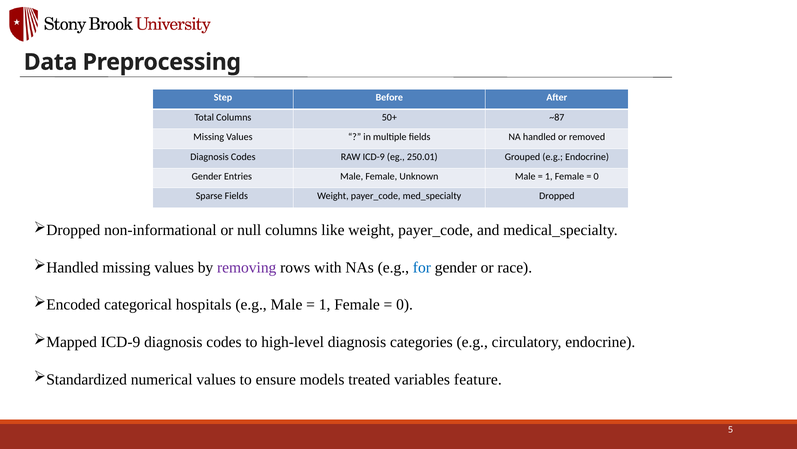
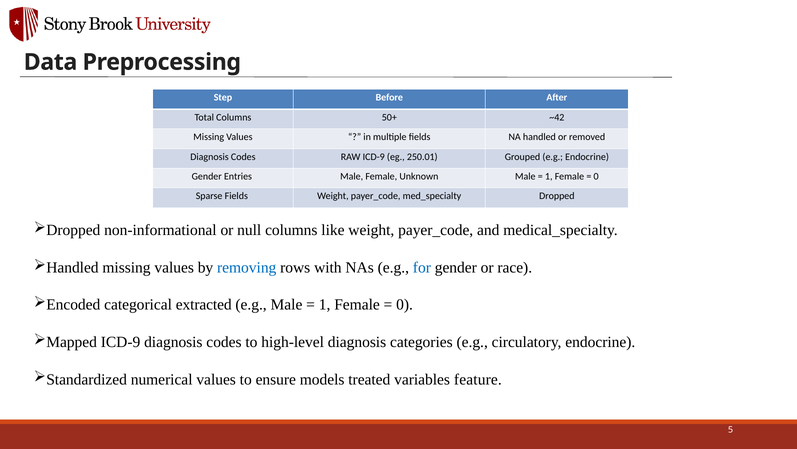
~87: ~87 -> ~42
removing colour: purple -> blue
hospitals: hospitals -> extracted
